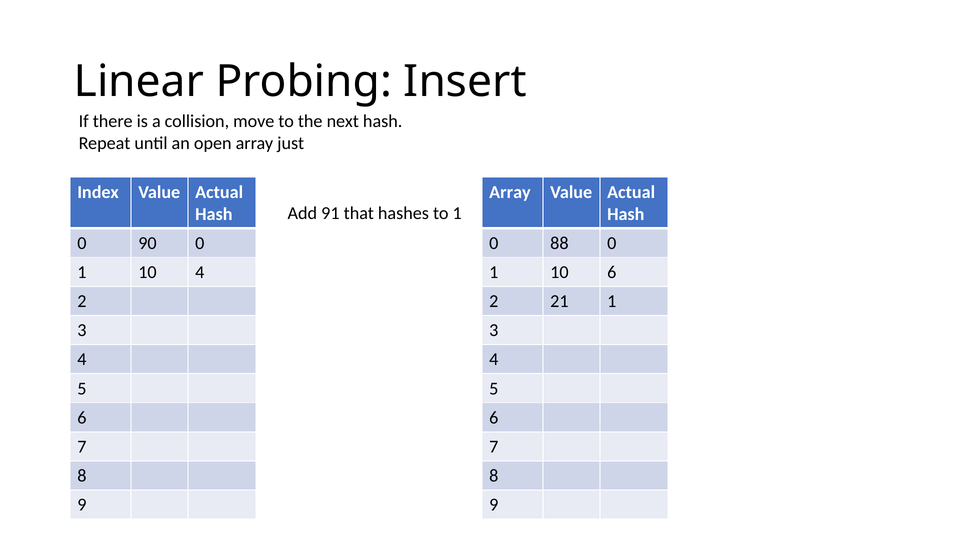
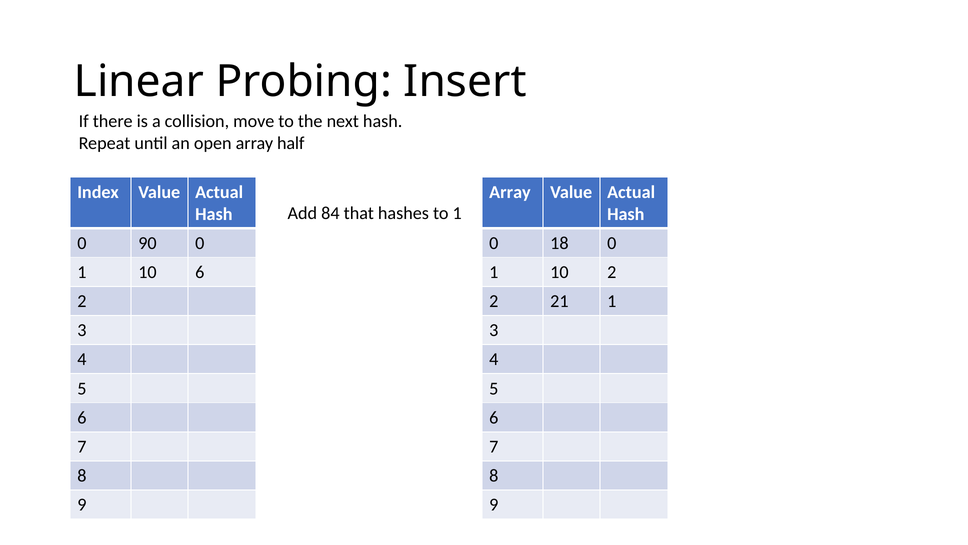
just: just -> half
91: 91 -> 84
88: 88 -> 18
10 4: 4 -> 6
10 6: 6 -> 2
